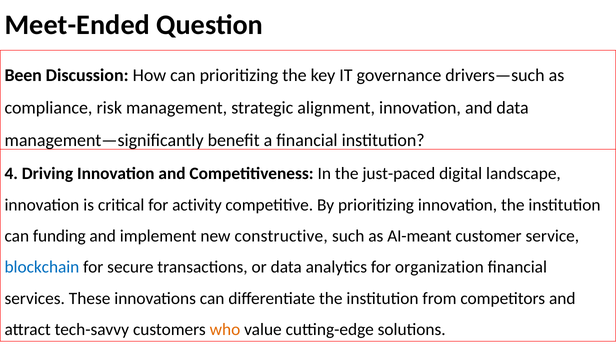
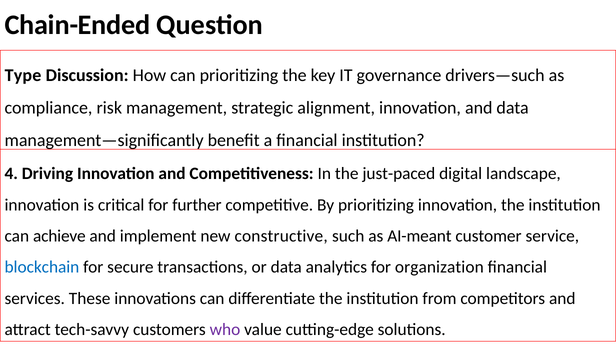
Meet-Ended: Meet-Ended -> Chain-Ended
Been: Been -> Type
activity: activity -> further
funding: funding -> achieve
who colour: orange -> purple
